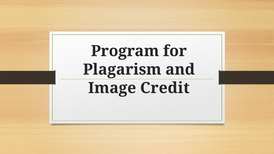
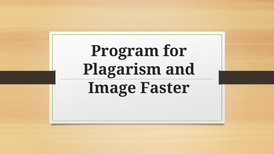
Credit: Credit -> Faster
